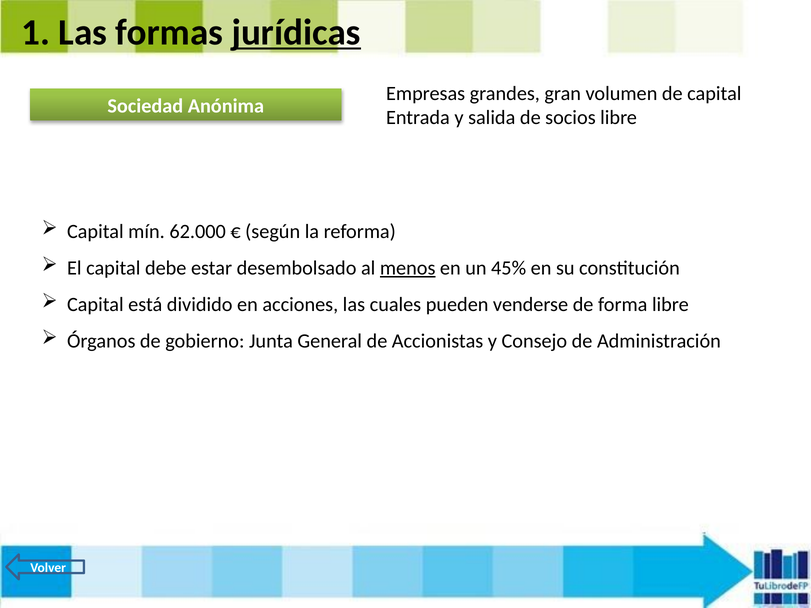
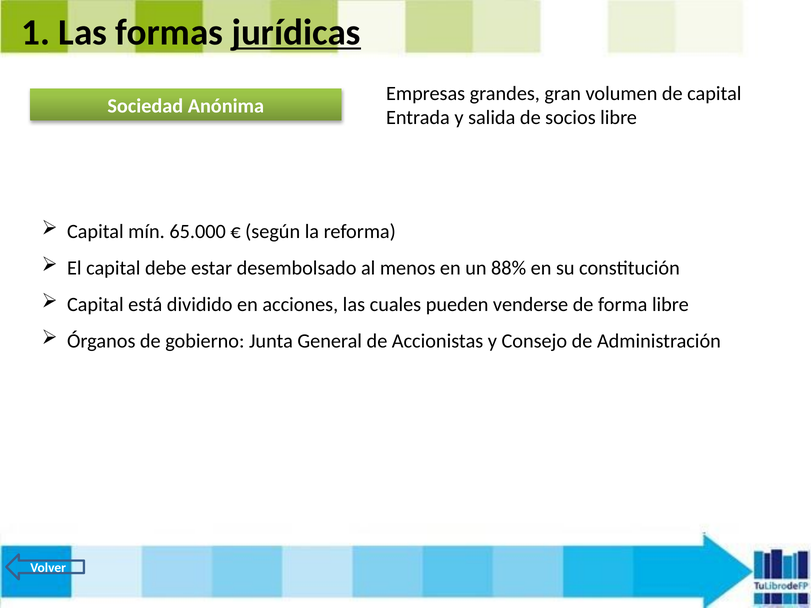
62.000: 62.000 -> 65.000
menos underline: present -> none
45%: 45% -> 88%
